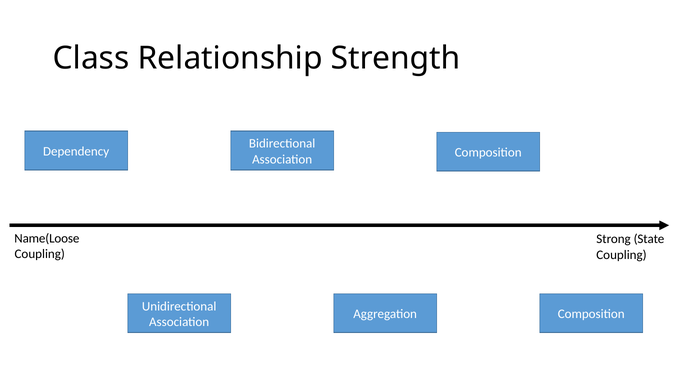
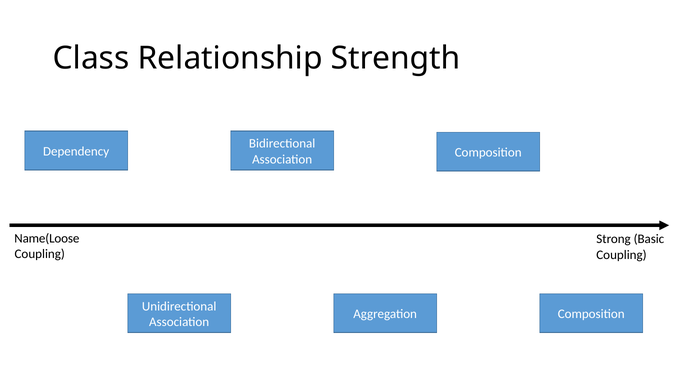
State: State -> Basic
